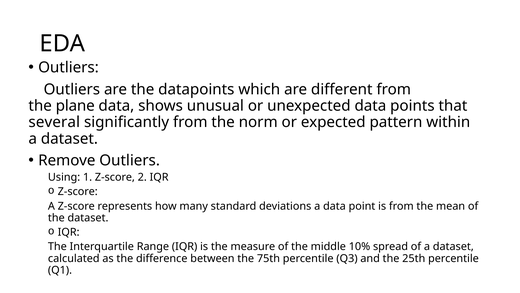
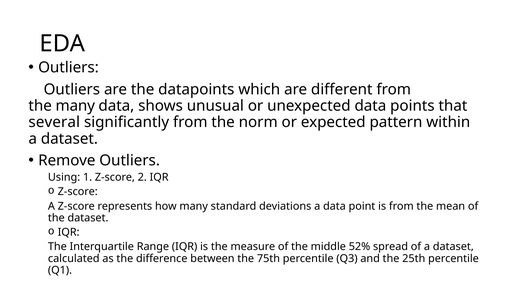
the plane: plane -> many
10%: 10% -> 52%
